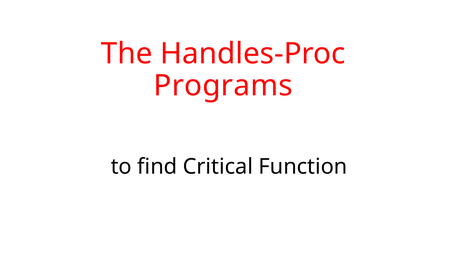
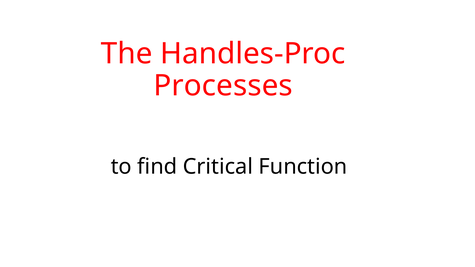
Programs: Programs -> Processes
